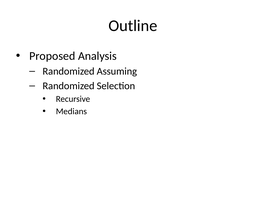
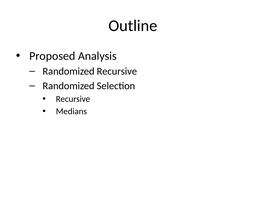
Randomized Assuming: Assuming -> Recursive
